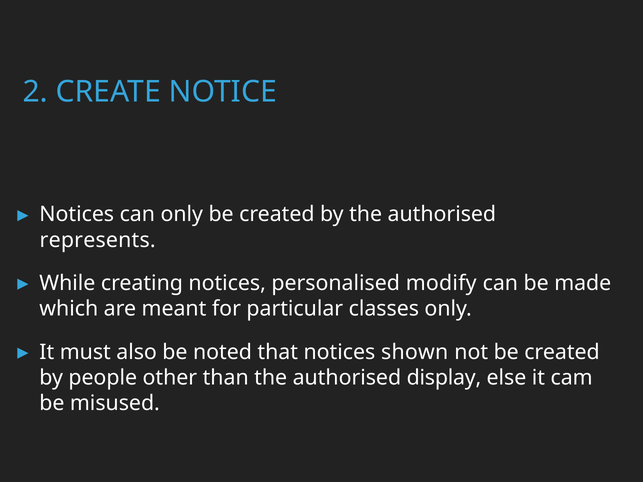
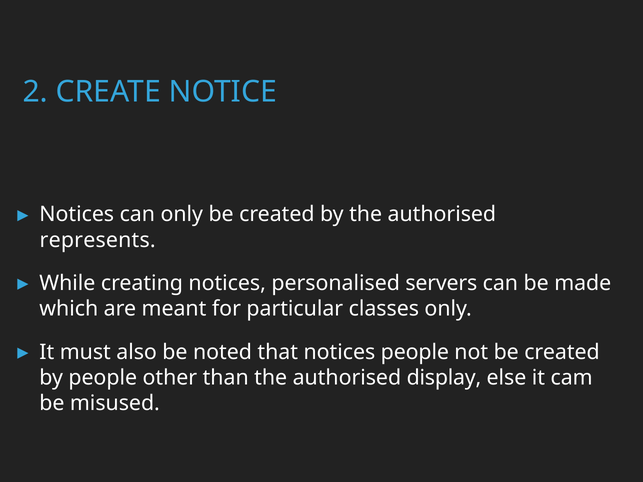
modify: modify -> servers
notices shown: shown -> people
